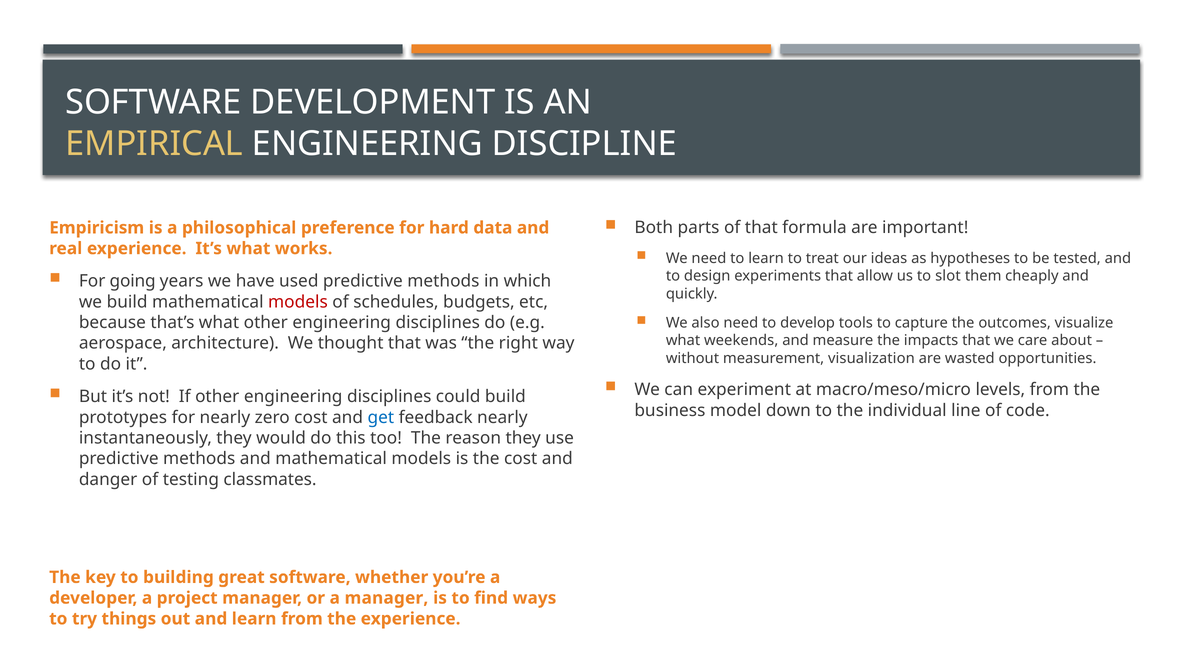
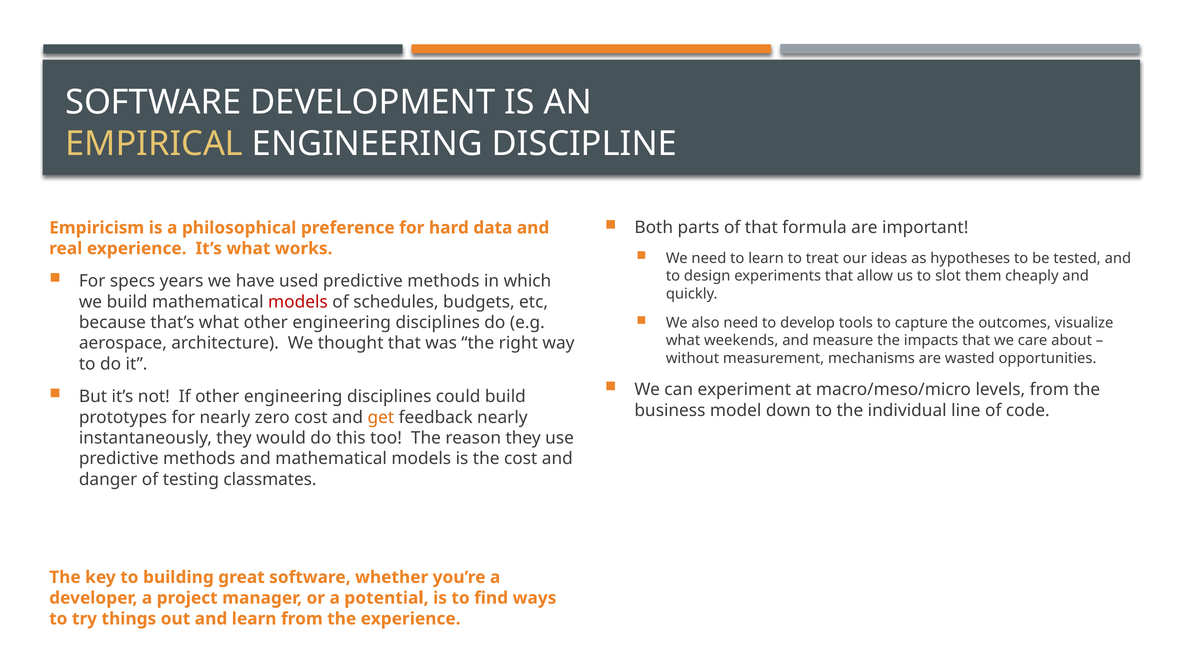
going: going -> specs
visualization: visualization -> mechanisms
get colour: blue -> orange
a manager: manager -> potential
